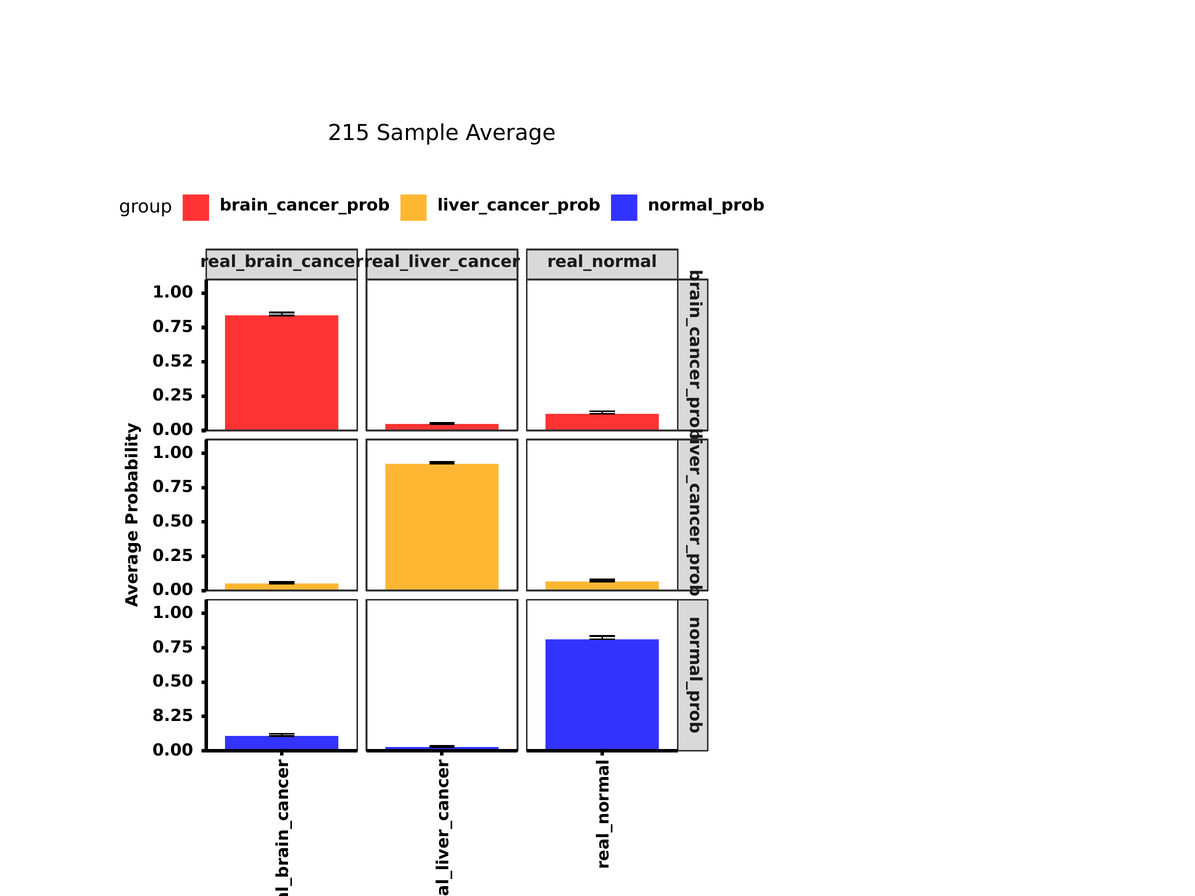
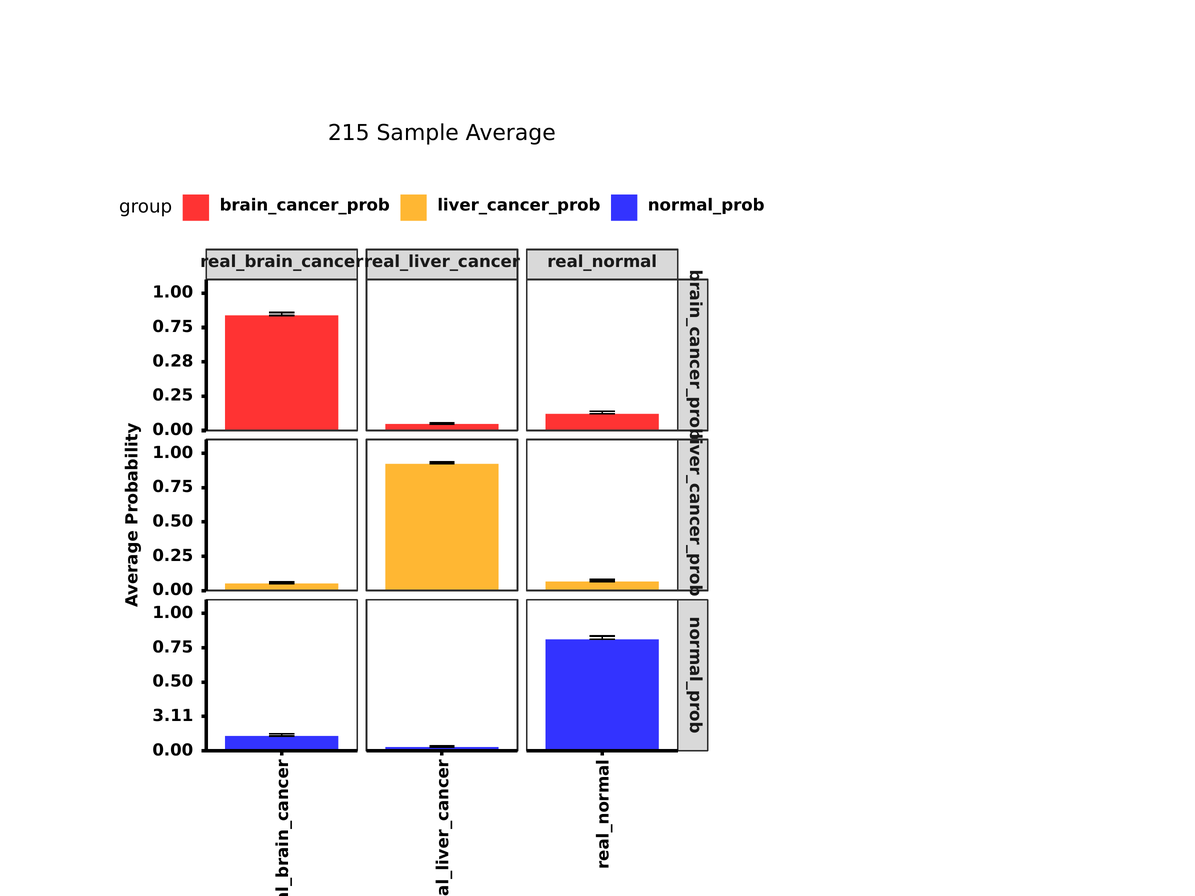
0.52: 0.52 -> 0.28
8.25: 8.25 -> 3.11
